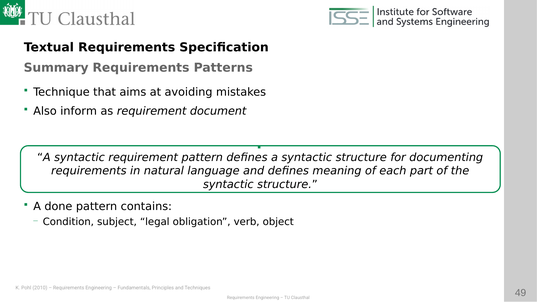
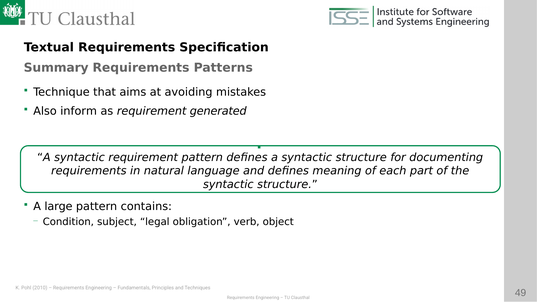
document: document -> generated
done: done -> large
